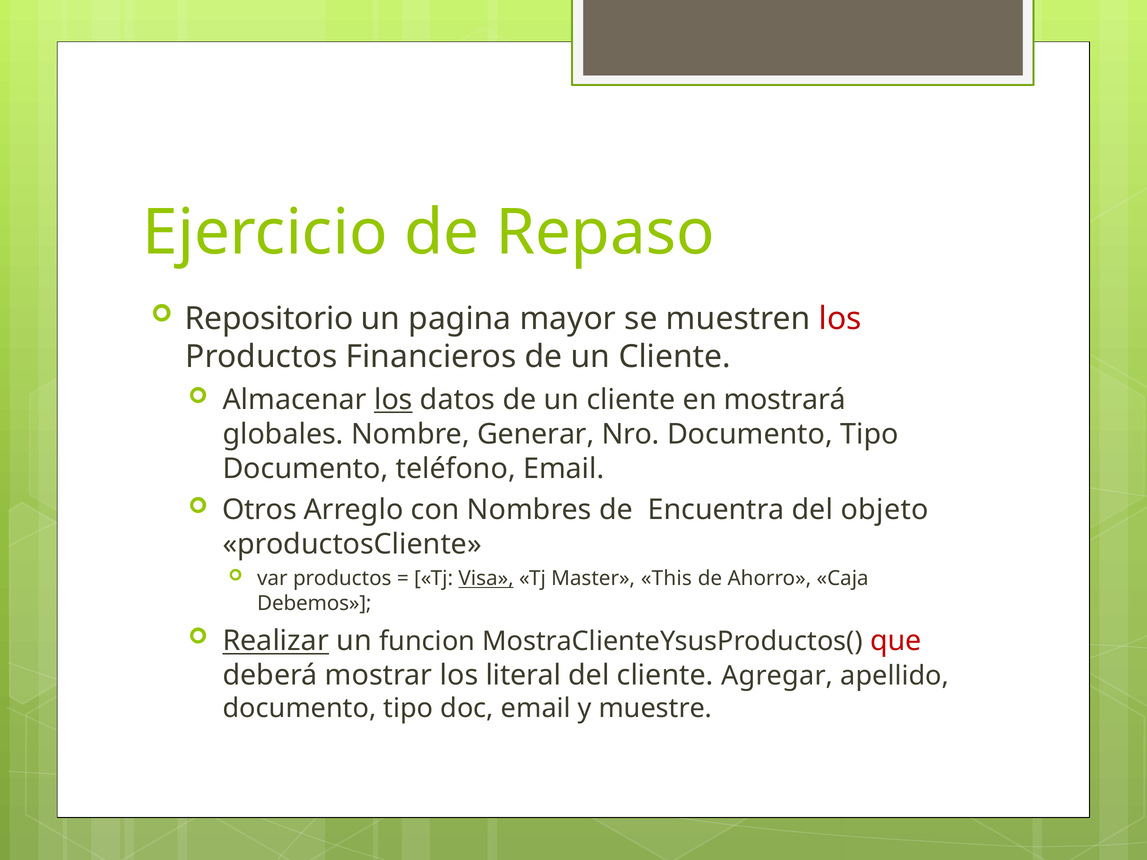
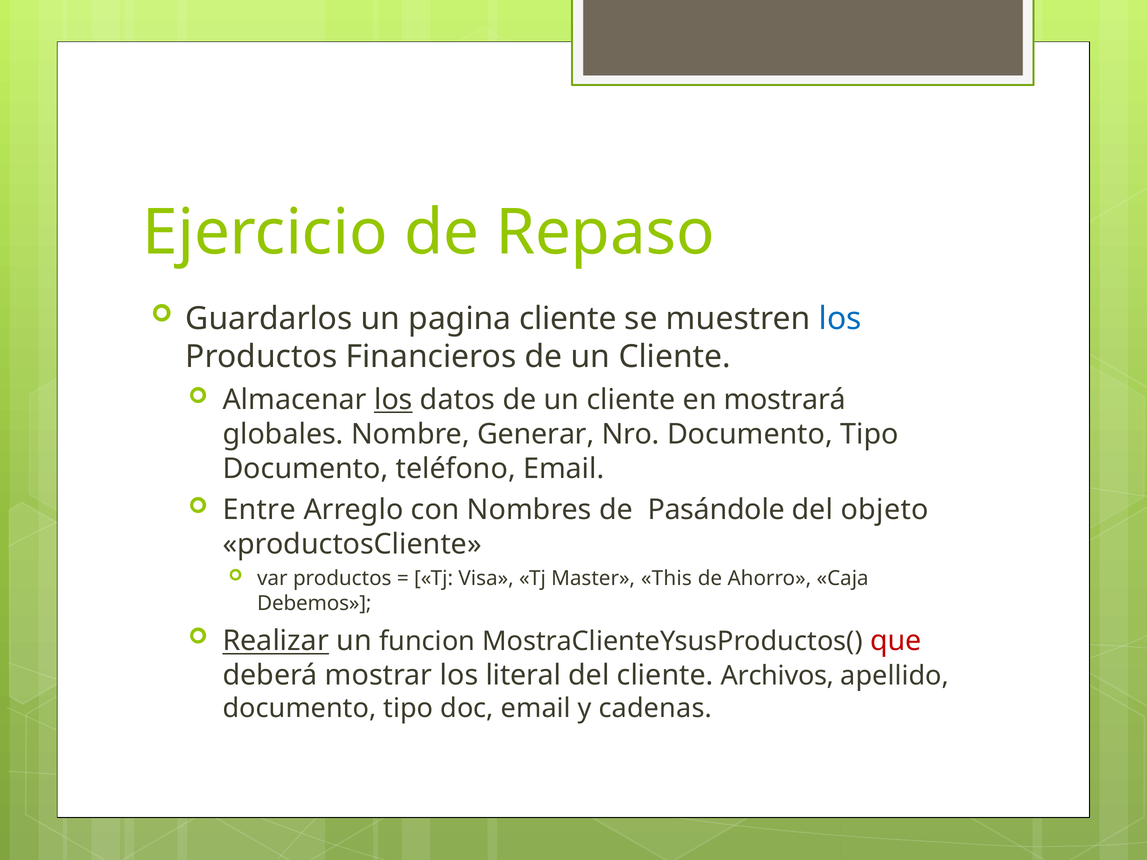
Repositorio: Repositorio -> Guardarlos
pagina mayor: mayor -> cliente
los at (840, 319) colour: red -> blue
Otros: Otros -> Entre
Encuentra: Encuentra -> Pasándole
Visa underline: present -> none
Agregar: Agregar -> Archivos
muestre: muestre -> cadenas
